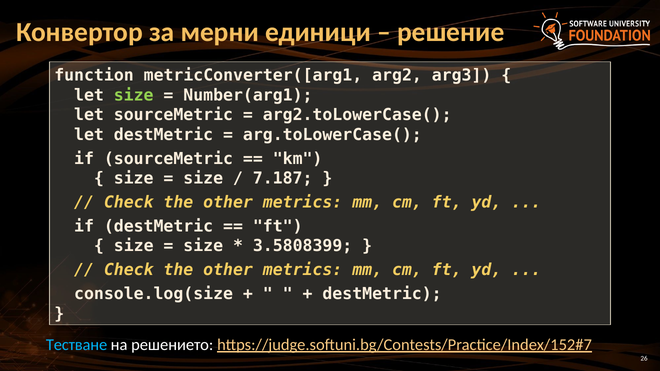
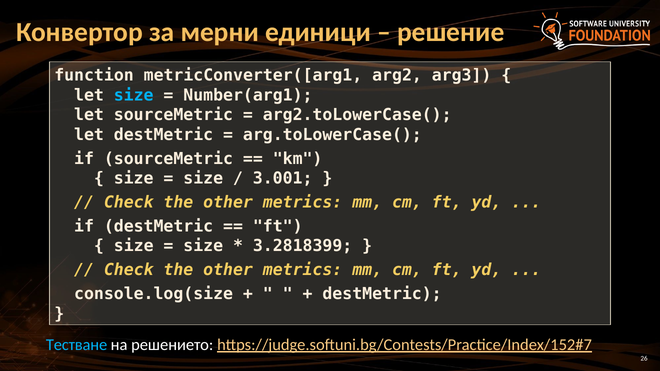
size at (134, 95) colour: light green -> light blue
7.187: 7.187 -> 3.001
3.5808399: 3.5808399 -> 3.2818399
